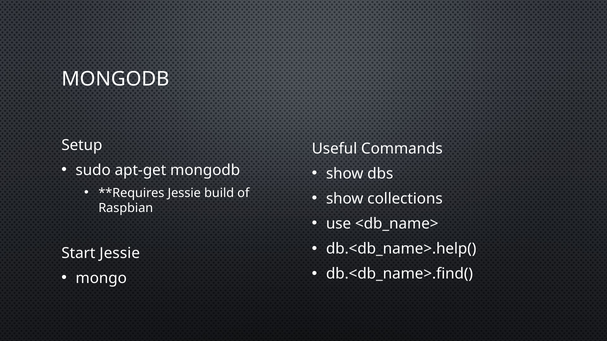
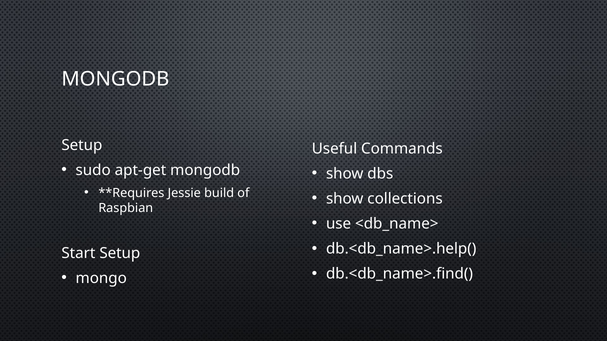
Start Jessie: Jessie -> Setup
